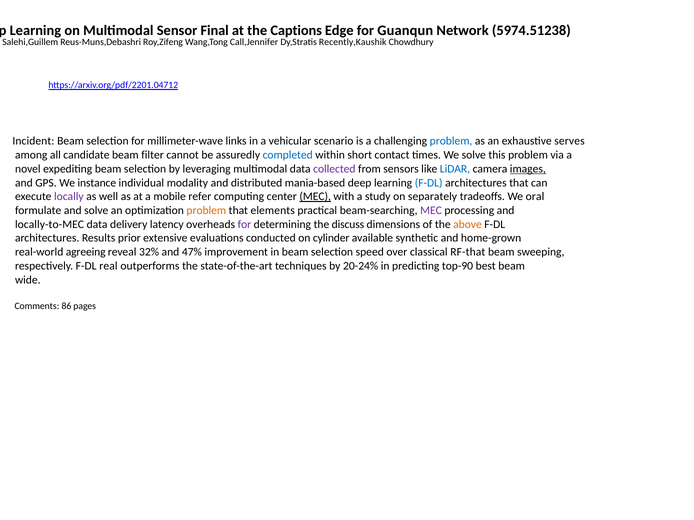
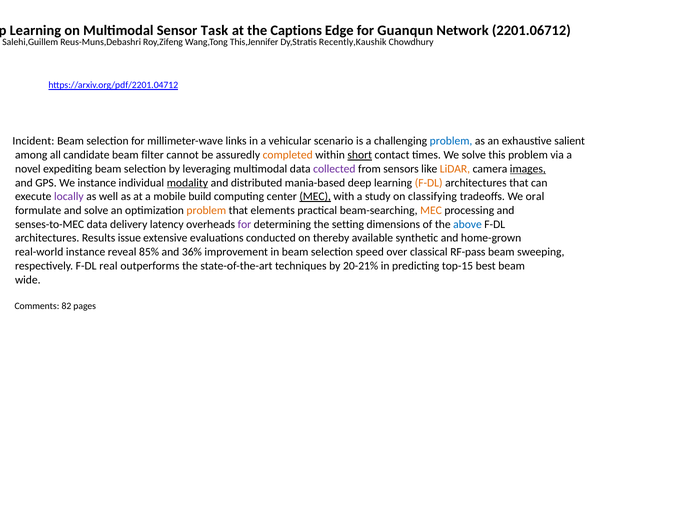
Final: Final -> Task
5974.51238: 5974.51238 -> 2201.06712
Call,Jennifer: Call,Jennifer -> This,Jennifer
serves: serves -> salient
completed colour: blue -> orange
short underline: none -> present
LiDAR colour: blue -> orange
modality underline: none -> present
F-DL at (429, 183) colour: blue -> orange
refer: refer -> build
separately: separately -> classifying
MEC at (431, 211) colour: purple -> orange
locally-to-MEC: locally-to-MEC -> senses-to-MEC
discuss: discuss -> setting
above colour: orange -> blue
prior: prior -> issue
cylinder: cylinder -> thereby
real-world agreeing: agreeing -> instance
32%: 32% -> 85%
47%: 47% -> 36%
RF-that: RF-that -> RF-pass
20-24%: 20-24% -> 20-21%
top-90: top-90 -> top-15
86: 86 -> 82
